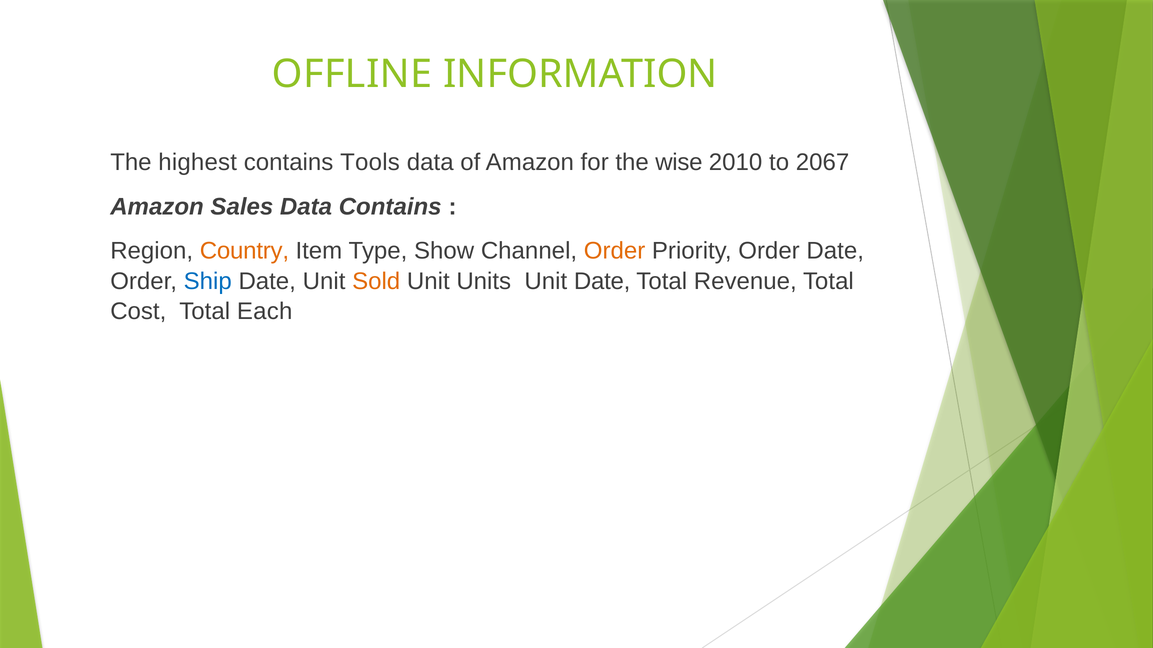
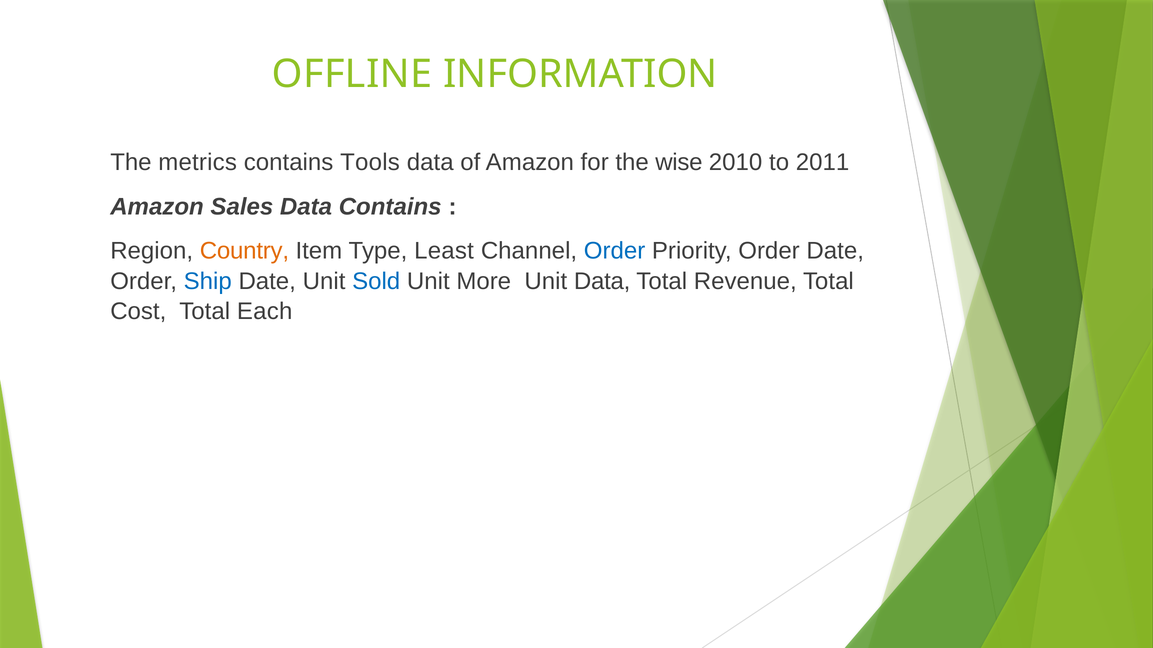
highest: highest -> metrics
2067: 2067 -> 2011
Show: Show -> Least
Order at (615, 251) colour: orange -> blue
Sold colour: orange -> blue
Units: Units -> More
Unit Date: Date -> Data
